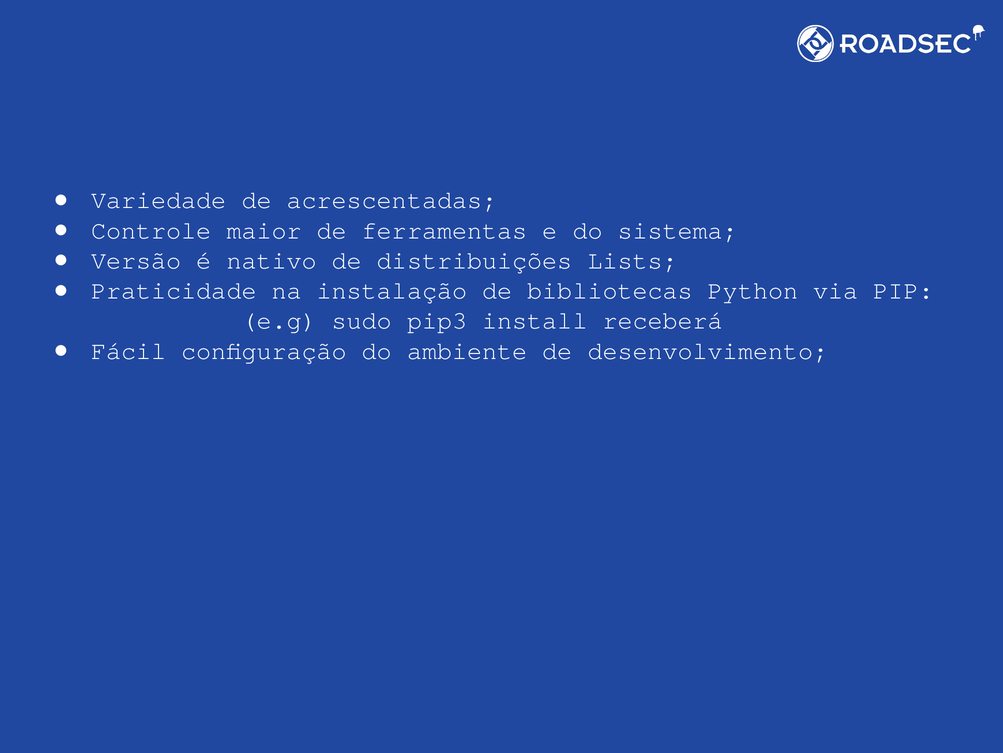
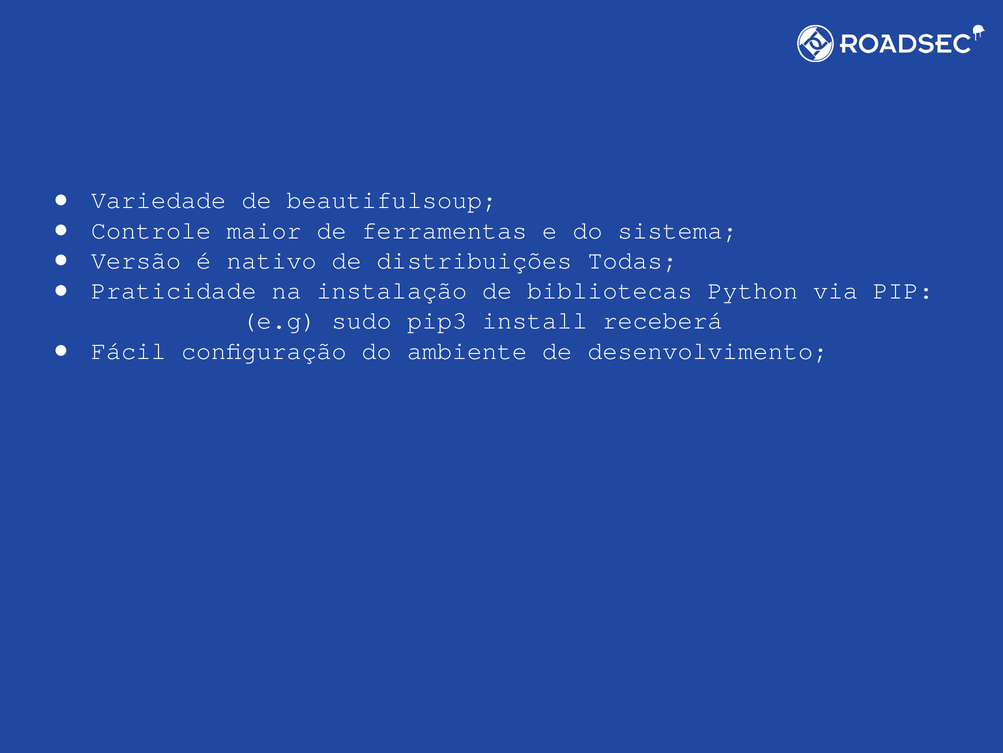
acrescentadas: acrescentadas -> beautifulsoup
Lists: Lists -> Todas
